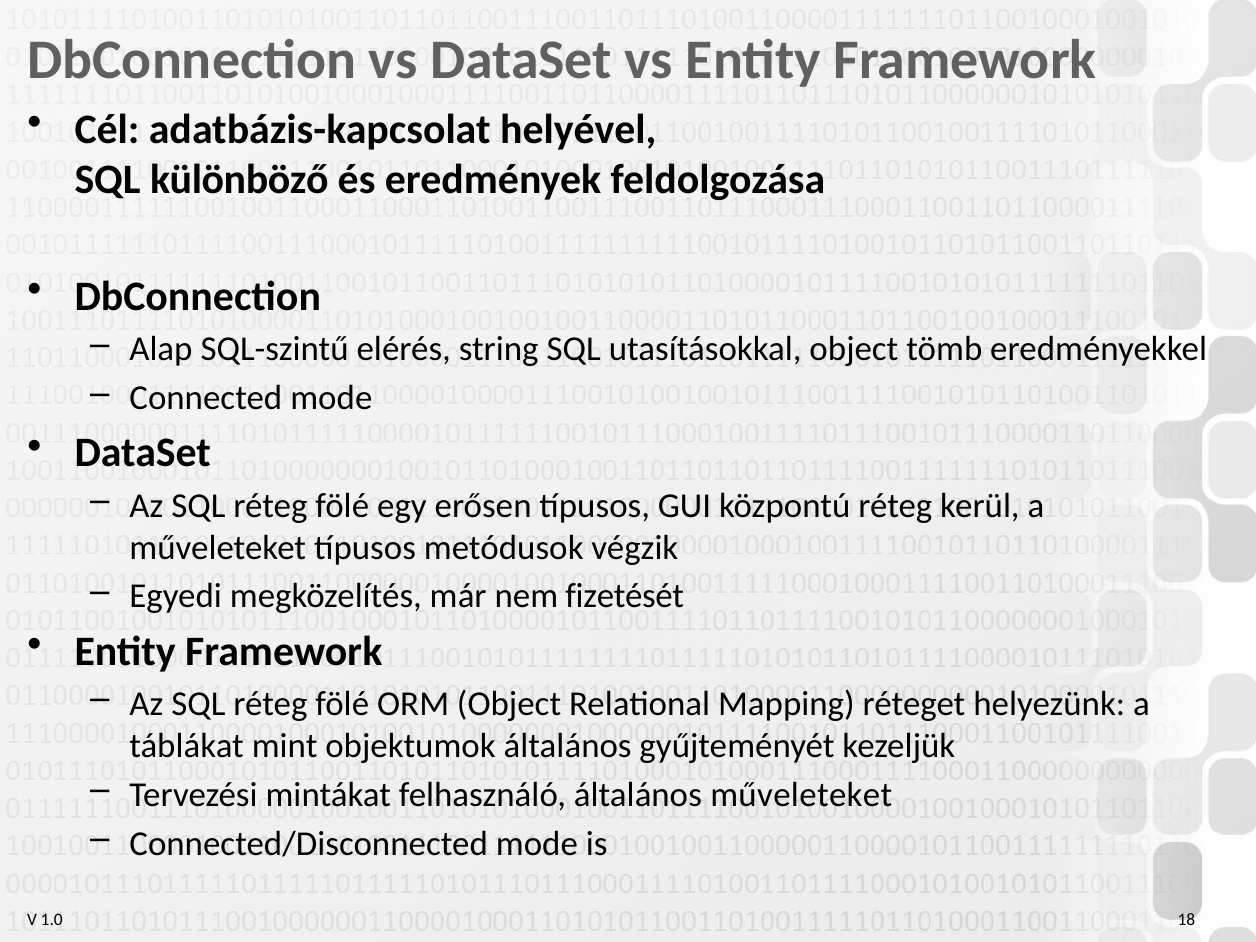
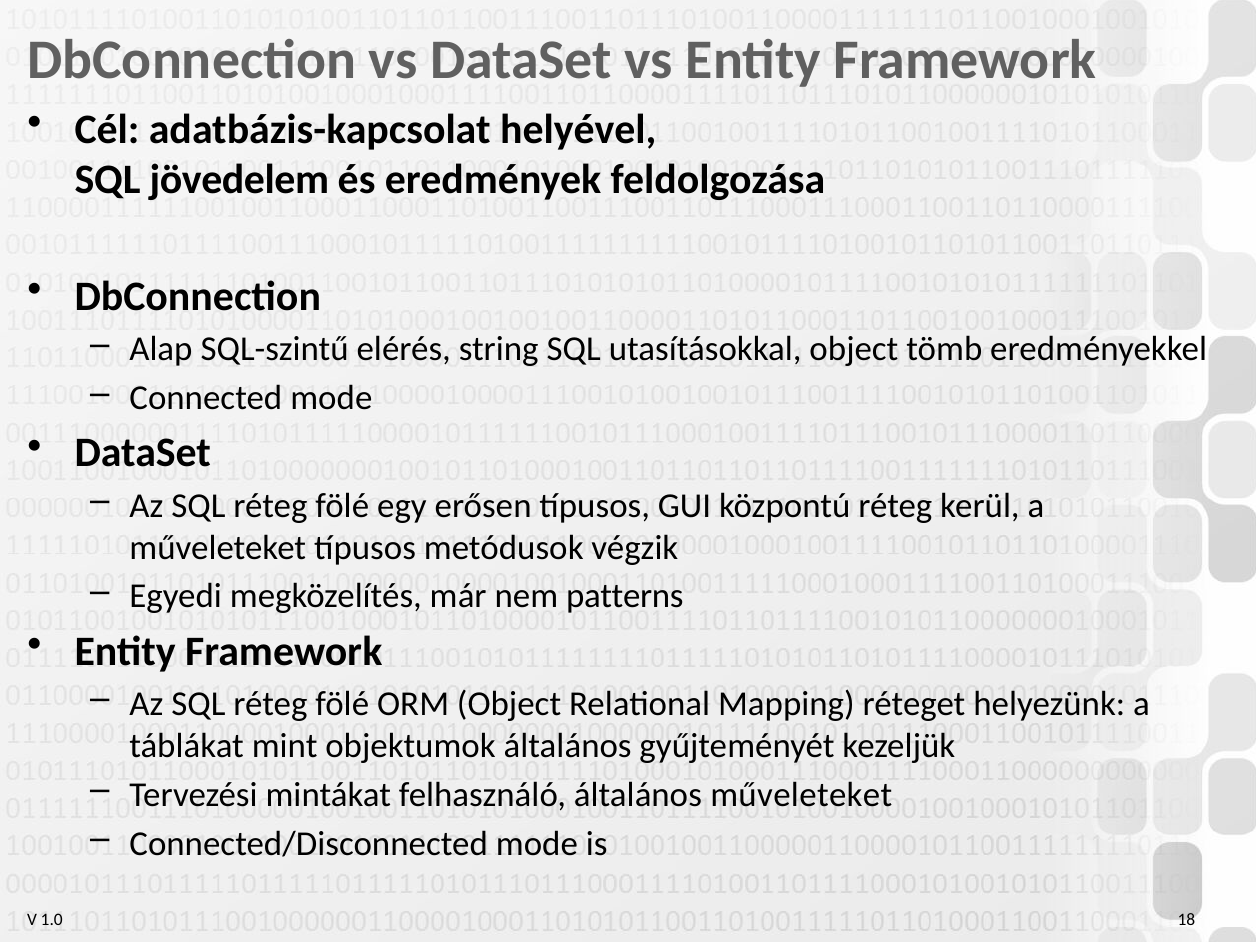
különböző: különböző -> jövedelem
fizetését: fizetését -> patterns
